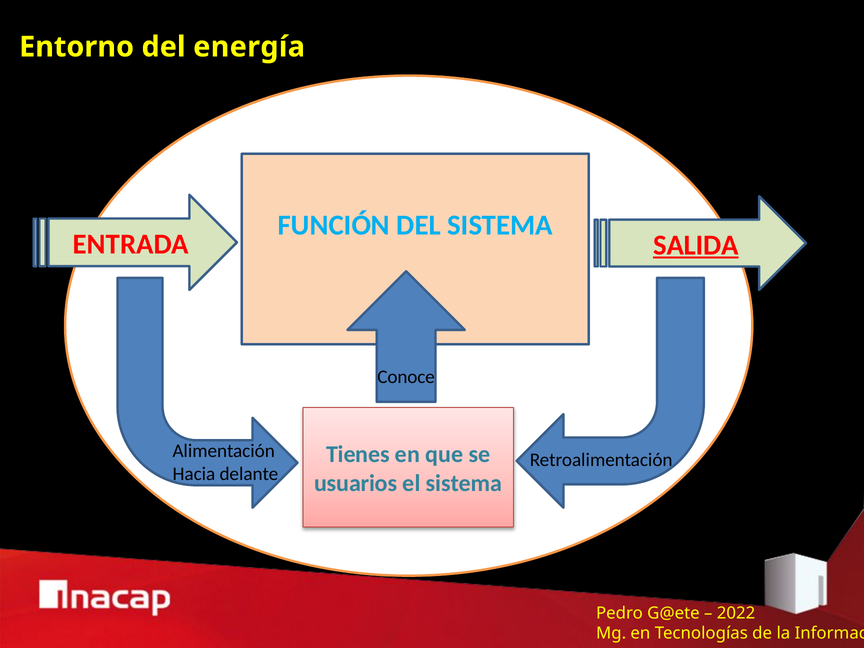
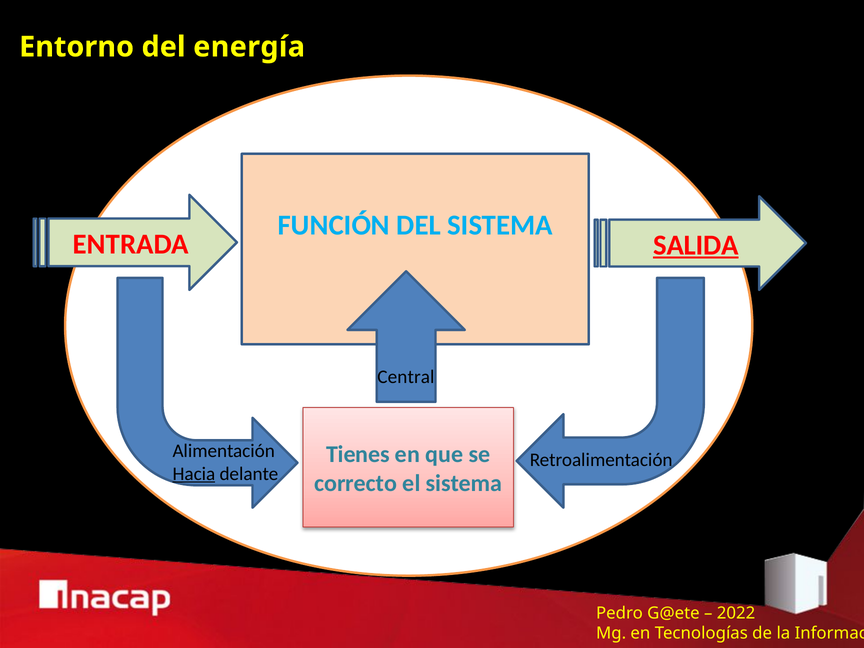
Conoce: Conoce -> Central
Hacia underline: none -> present
usuarios: usuarios -> correcto
